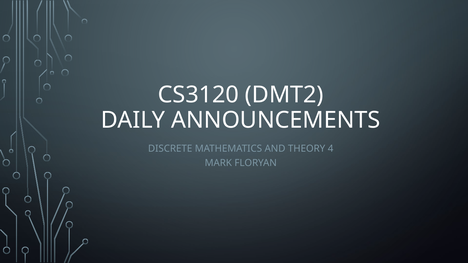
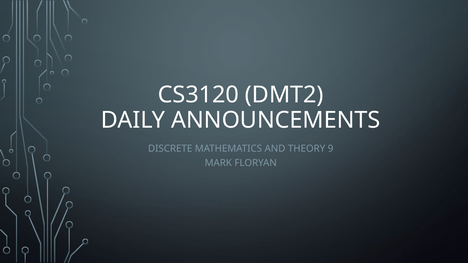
4: 4 -> 9
